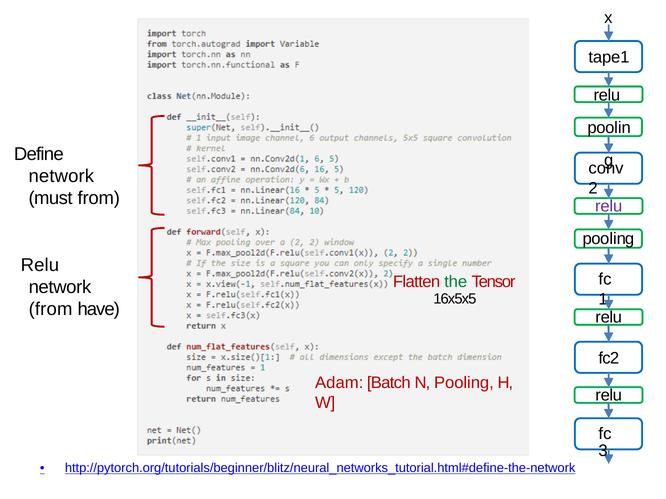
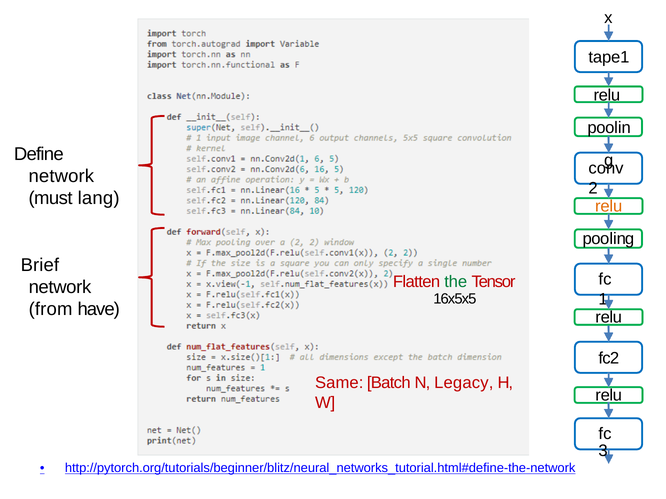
must from: from -> lang
relu at (609, 206) colour: purple -> orange
Relu at (40, 265): Relu -> Brief
Adam: Adam -> Same
N Pooling: Pooling -> Legacy
